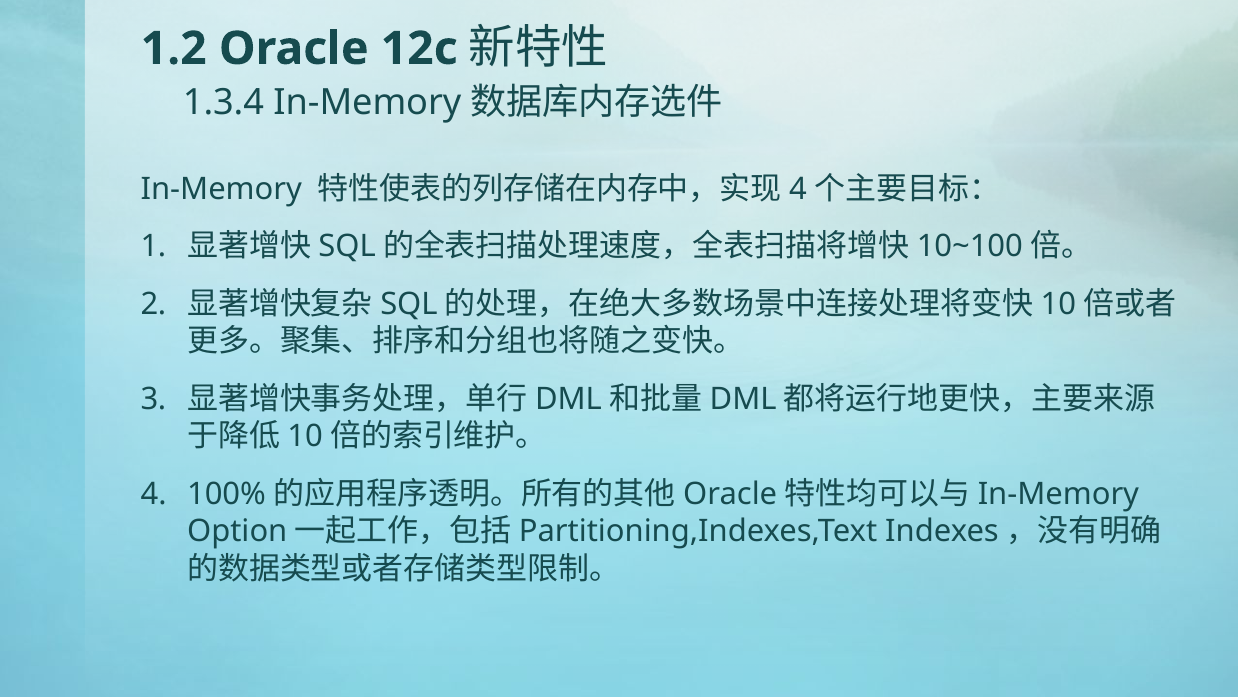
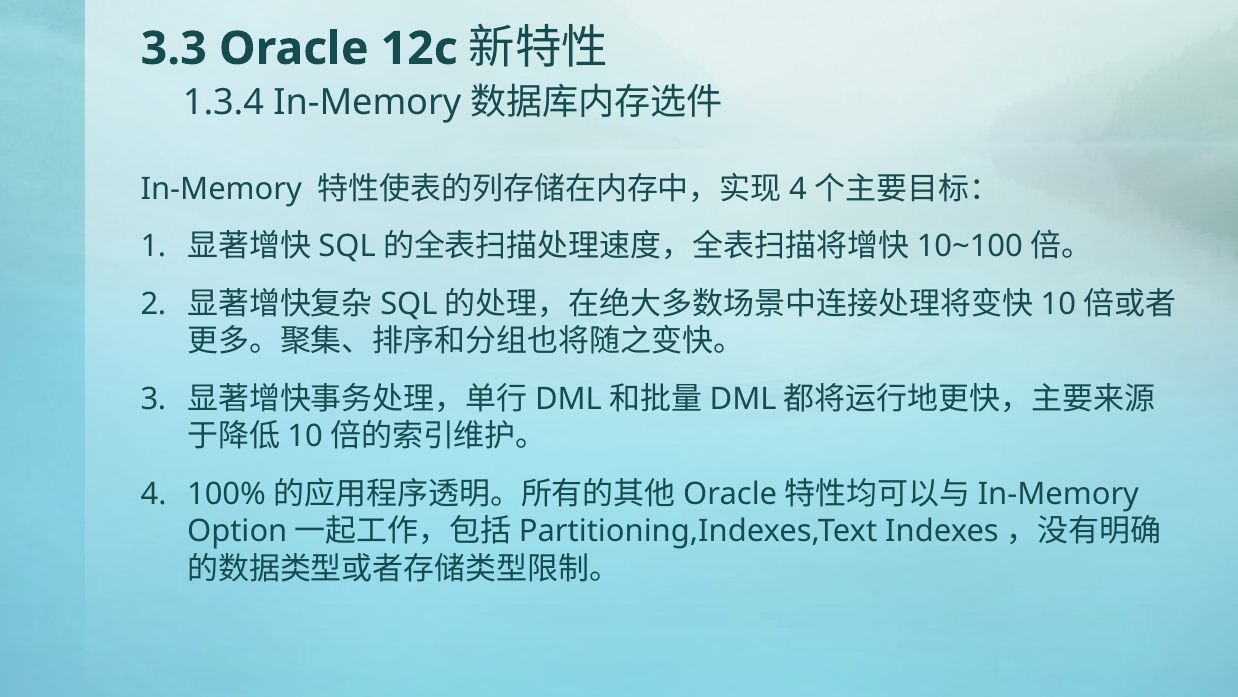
1.2: 1.2 -> 3.3
